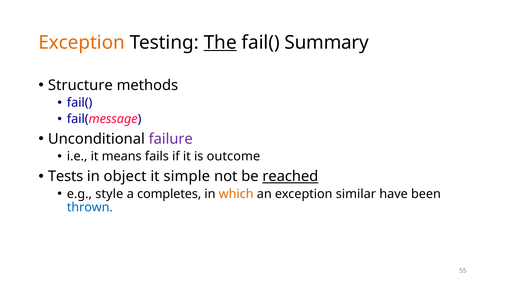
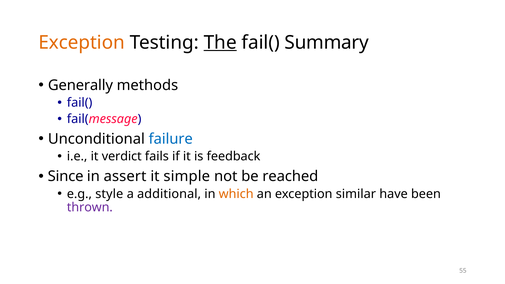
Structure: Structure -> Generally
failure colour: purple -> blue
means: means -> verdict
outcome: outcome -> feedback
Tests: Tests -> Since
object: object -> assert
reached underline: present -> none
completes: completes -> additional
thrown colour: blue -> purple
